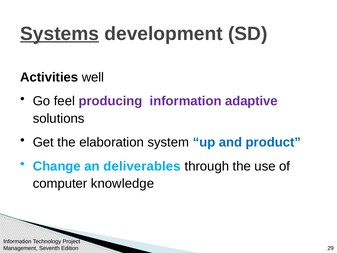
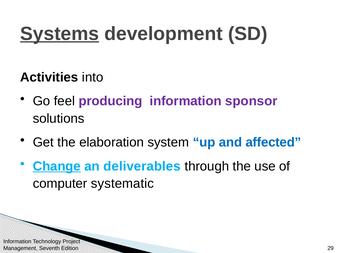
well: well -> into
adaptive: adaptive -> sponsor
product: product -> affected
Change underline: none -> present
knowledge: knowledge -> systematic
